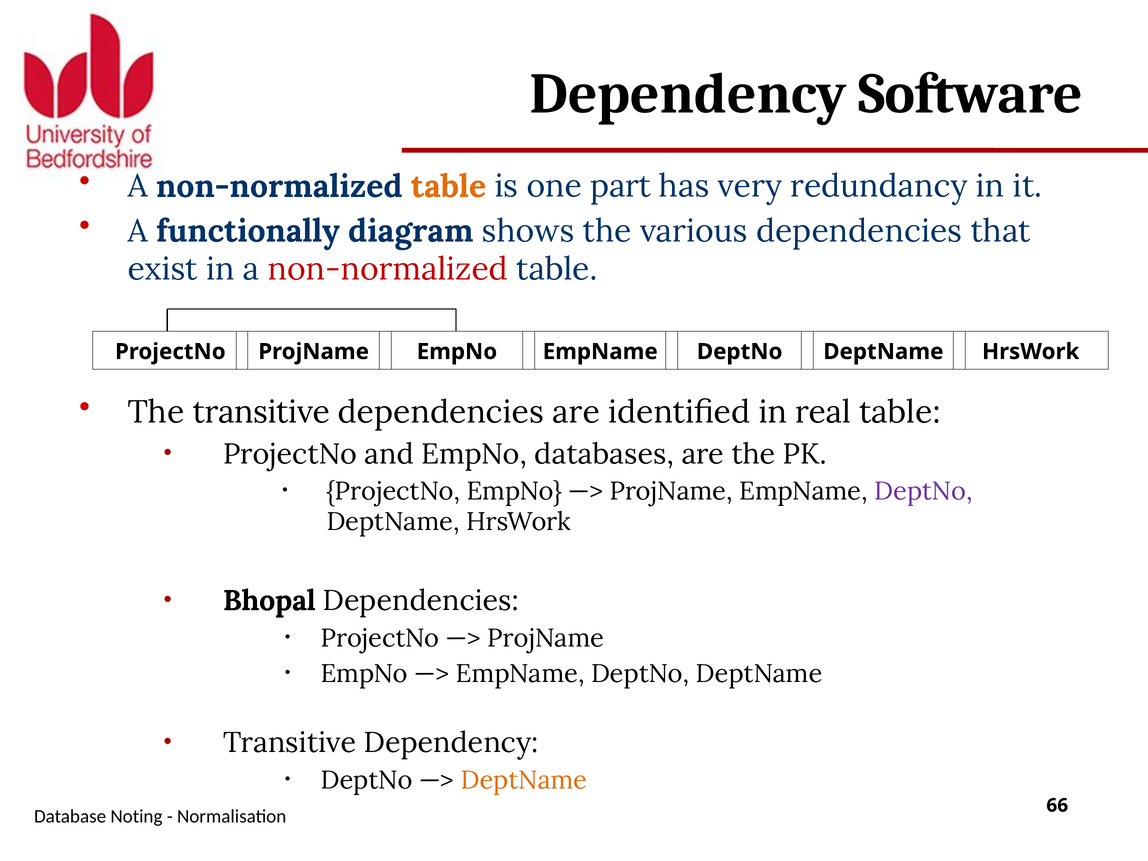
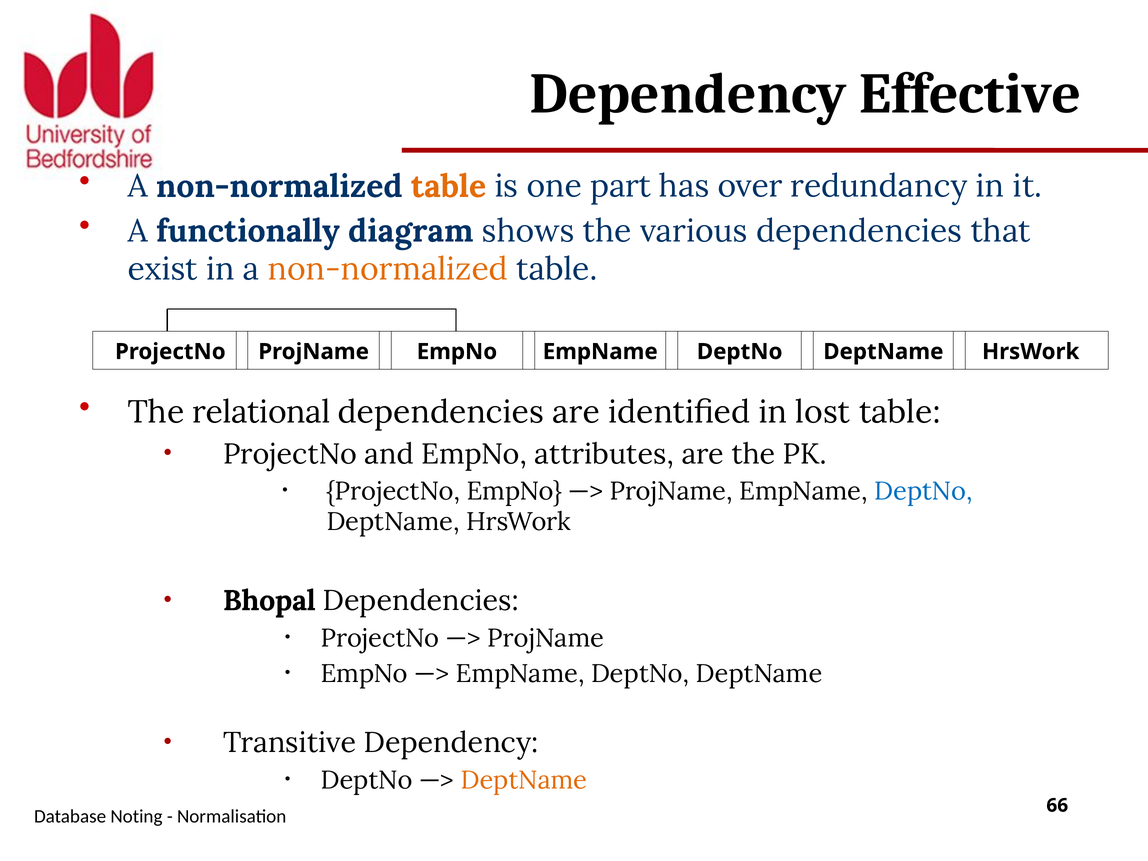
Software: Software -> Effective
very: very -> over
non-normalized at (388, 269) colour: red -> orange
The transitive: transitive -> relational
real: real -> lost
databases: databases -> attributes
DeptNo at (923, 491) colour: purple -> blue
